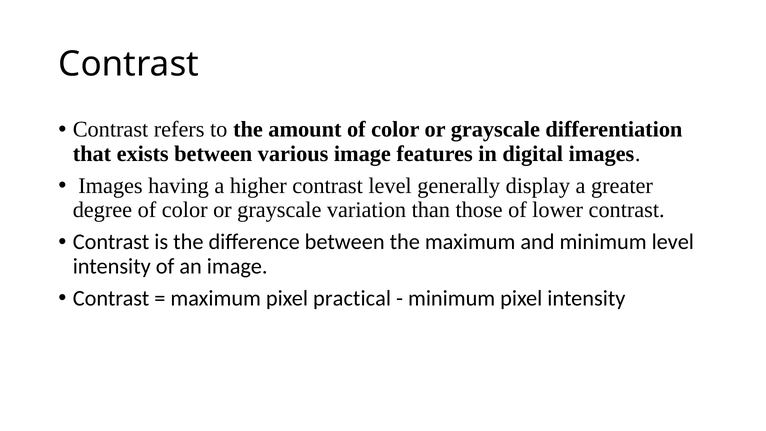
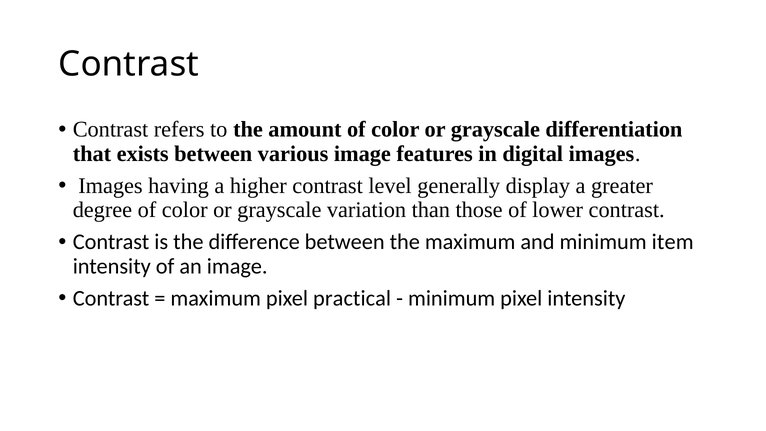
minimum level: level -> item
